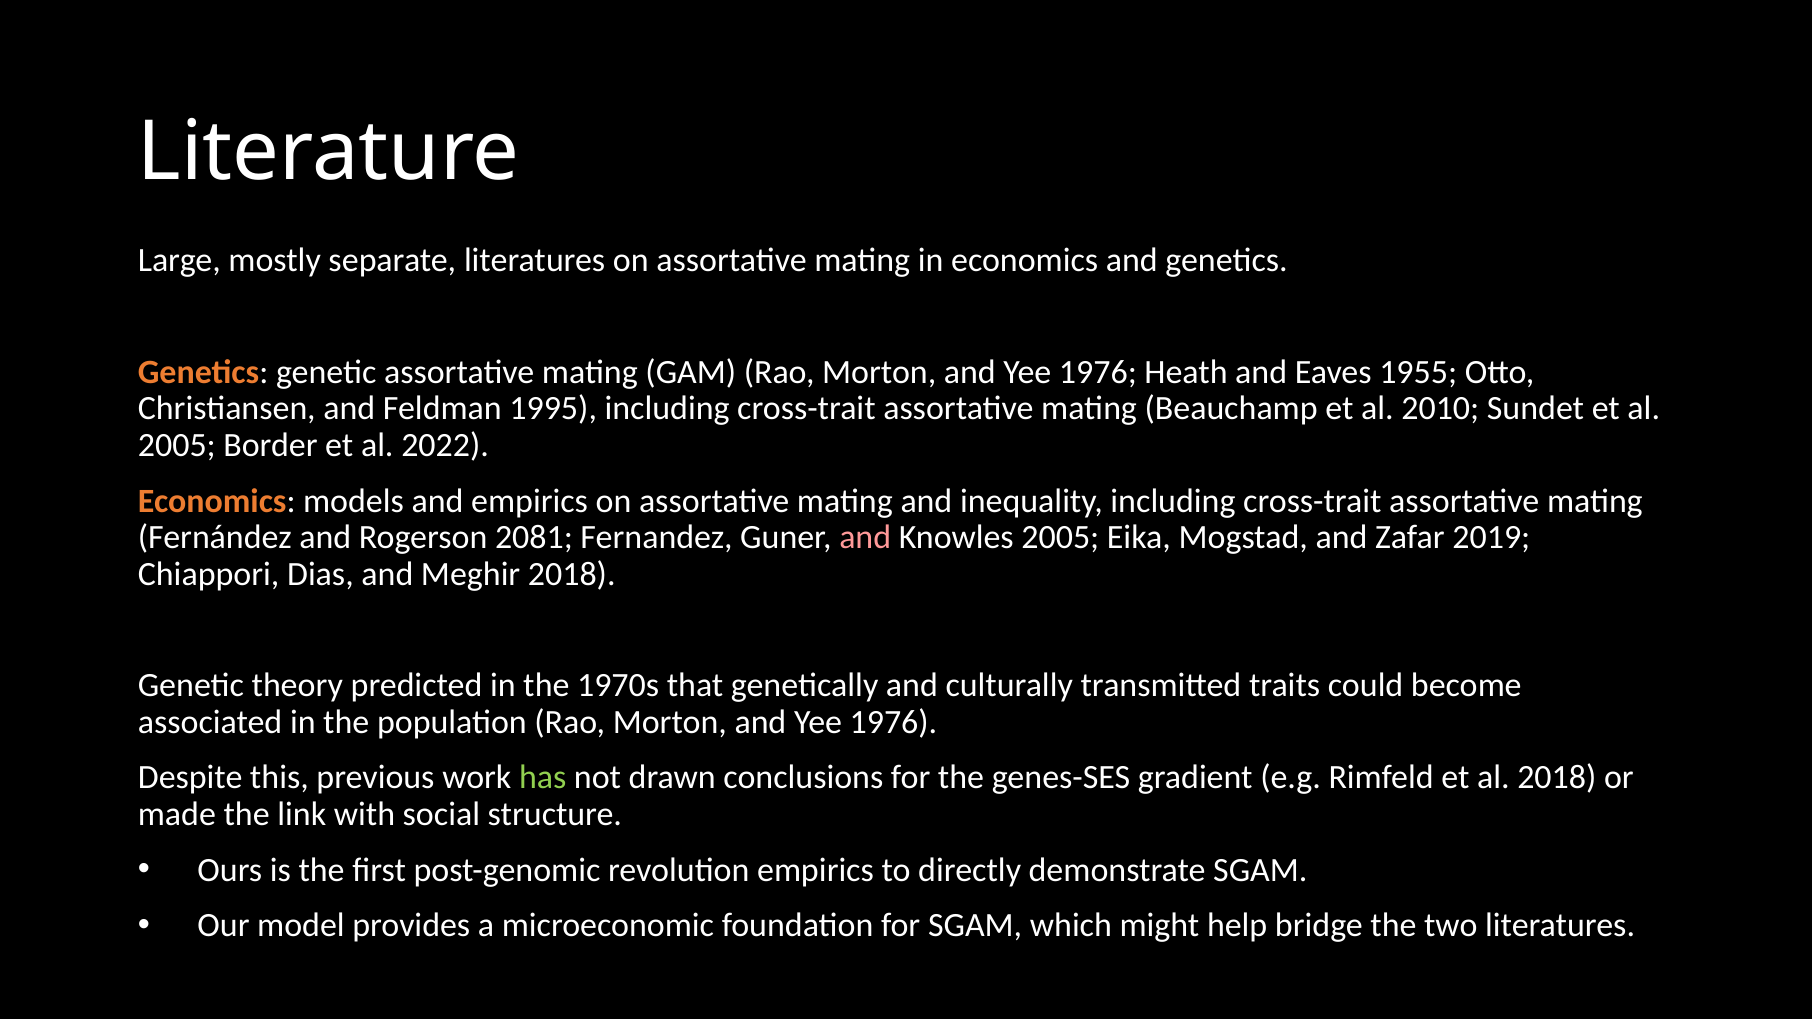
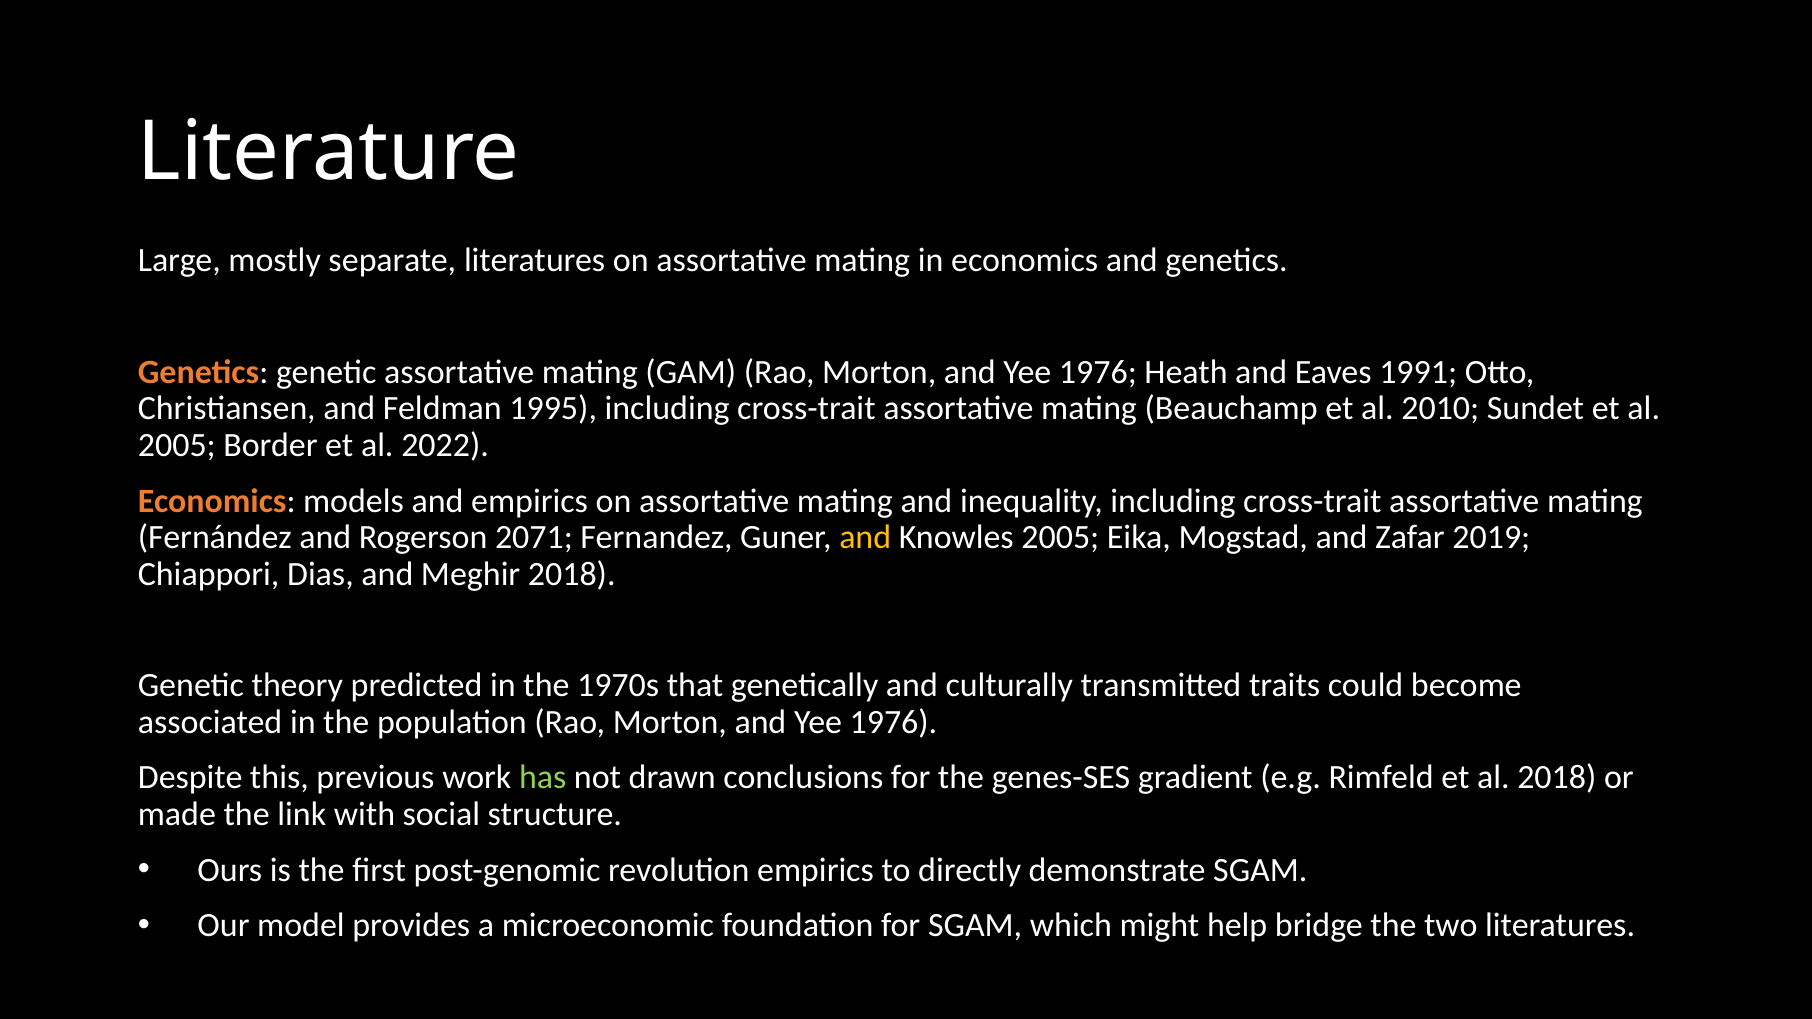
1955: 1955 -> 1991
2081: 2081 -> 2071
and at (865, 538) colour: pink -> yellow
